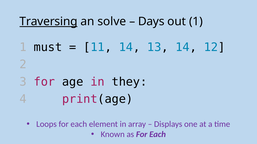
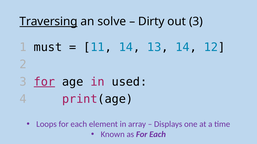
Days: Days -> Dirty
out 1: 1 -> 3
for at (44, 82) underline: none -> present
they: they -> used
